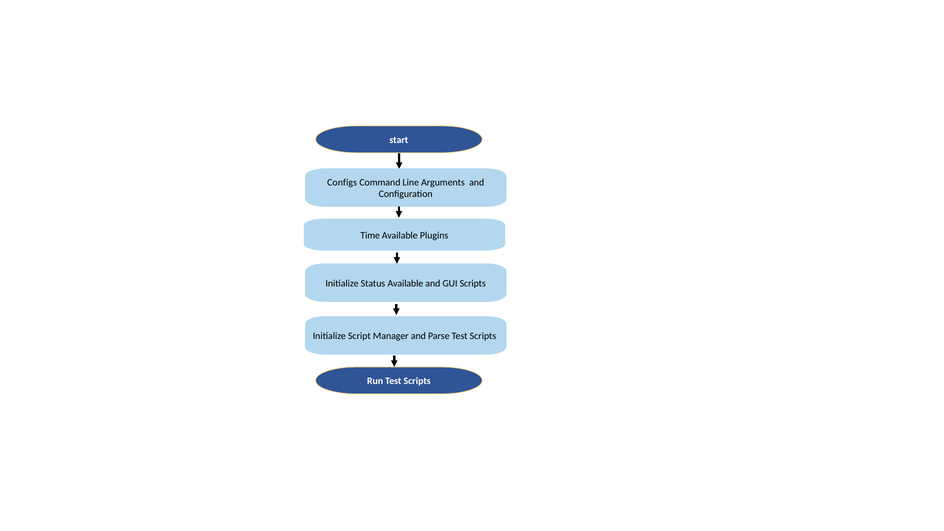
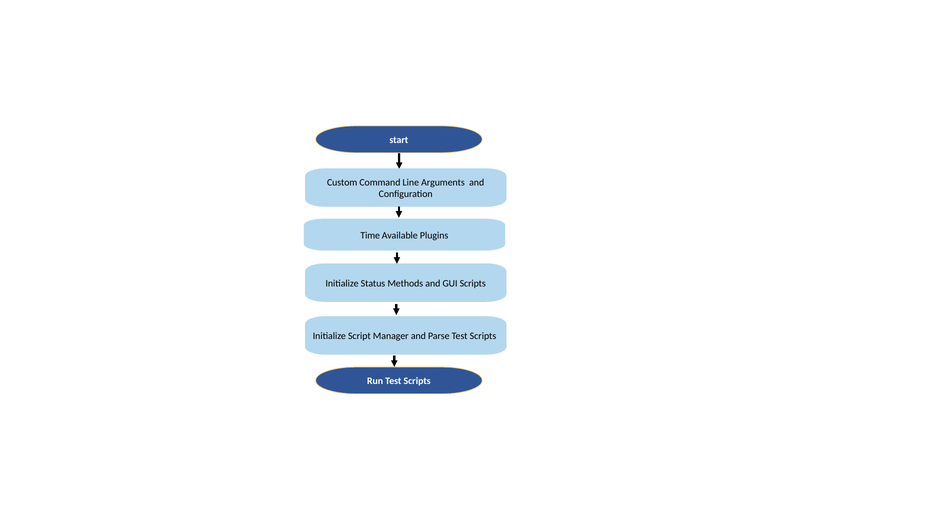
Configs: Configs -> Custom
Status Available: Available -> Methods
